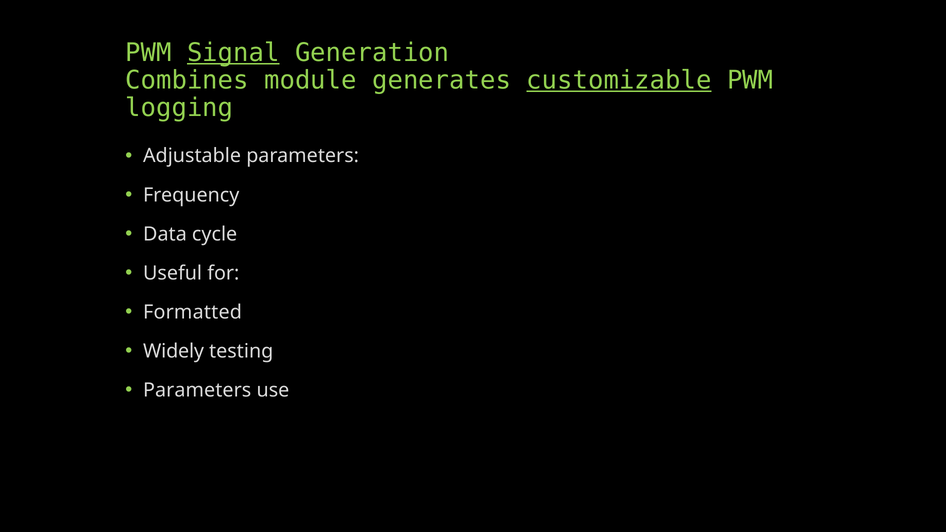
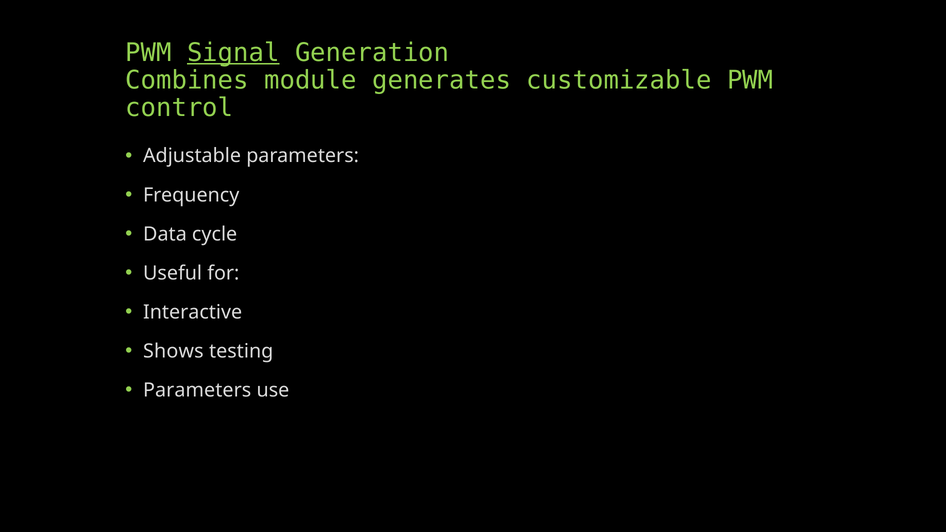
customizable underline: present -> none
logging: logging -> control
Formatted: Formatted -> Interactive
Widely: Widely -> Shows
